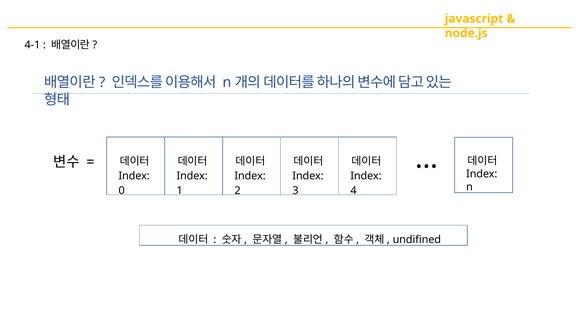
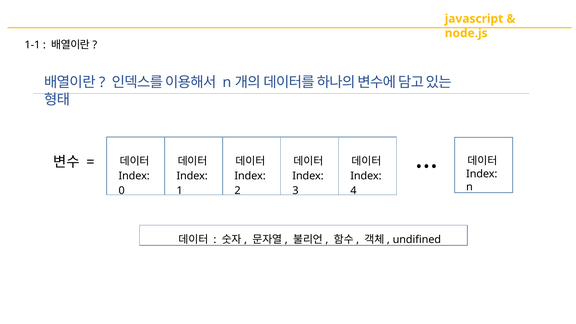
4-1: 4-1 -> 1-1
